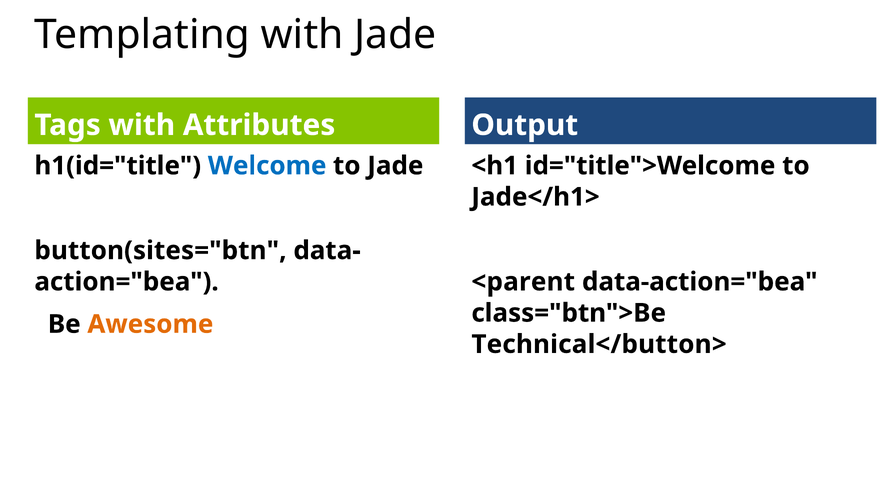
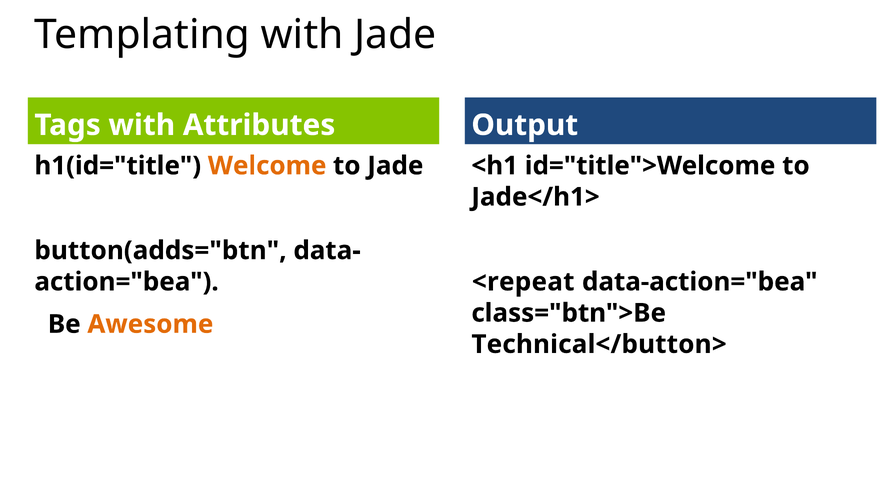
Welcome colour: blue -> orange
button(sites="btn: button(sites="btn -> button(adds="btn
<parent: <parent -> <repeat
